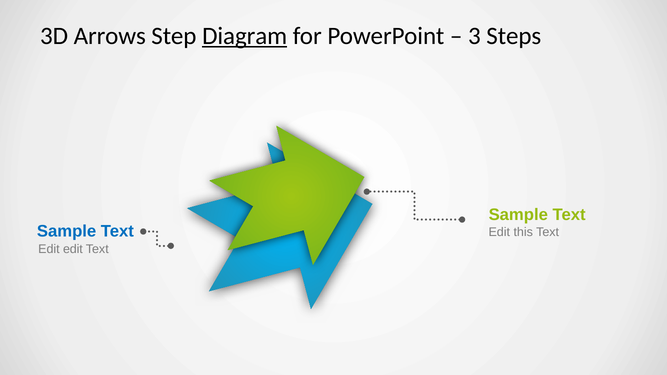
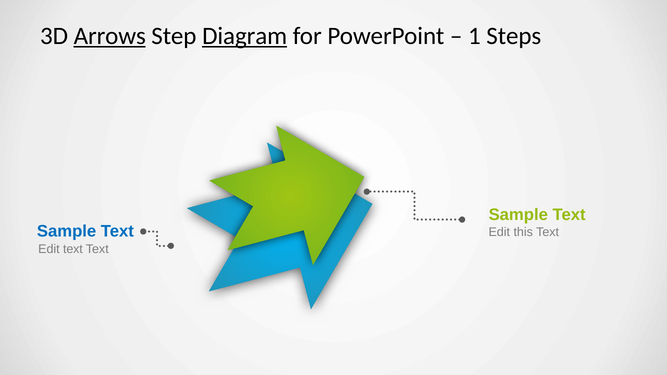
Arrows underline: none -> present
3: 3 -> 1
Edit edit: edit -> text
